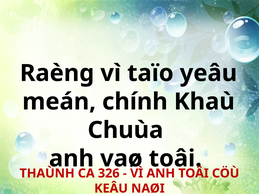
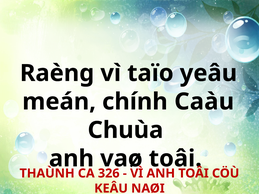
Khaù: Khaù -> Caàu
